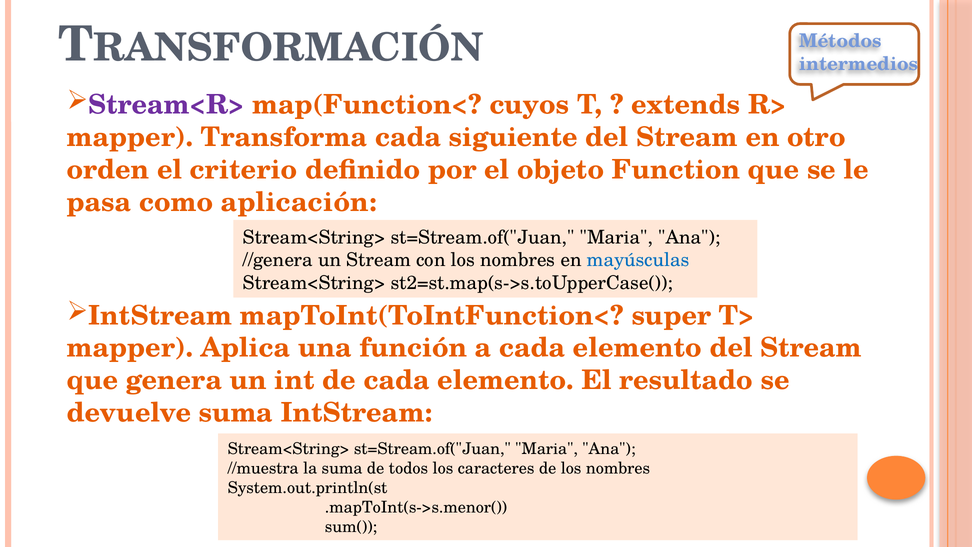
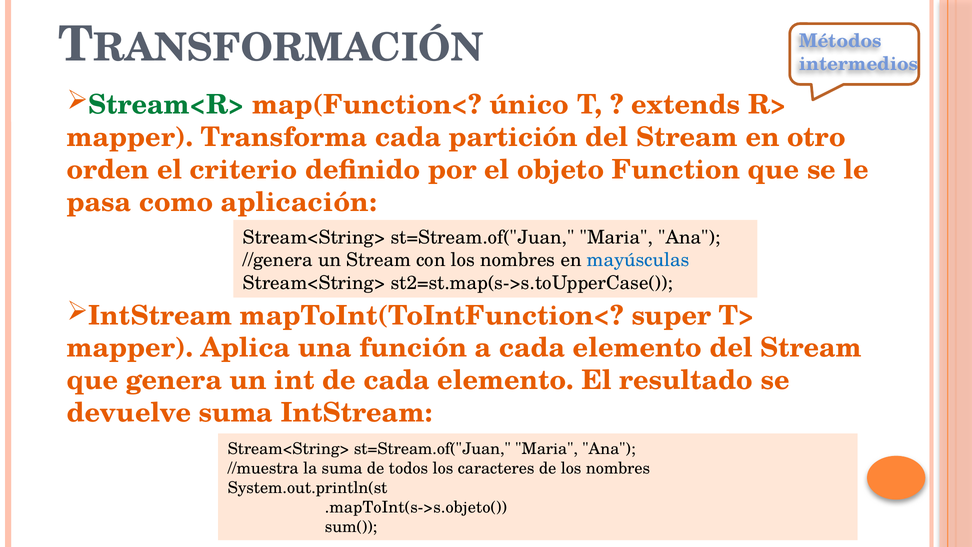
Stream<R> colour: purple -> green
cuyos: cuyos -> único
siguiente: siguiente -> partición
.mapToInt(s->s.menor(: .mapToInt(s->s.menor( -> .mapToInt(s->s.objeto(
